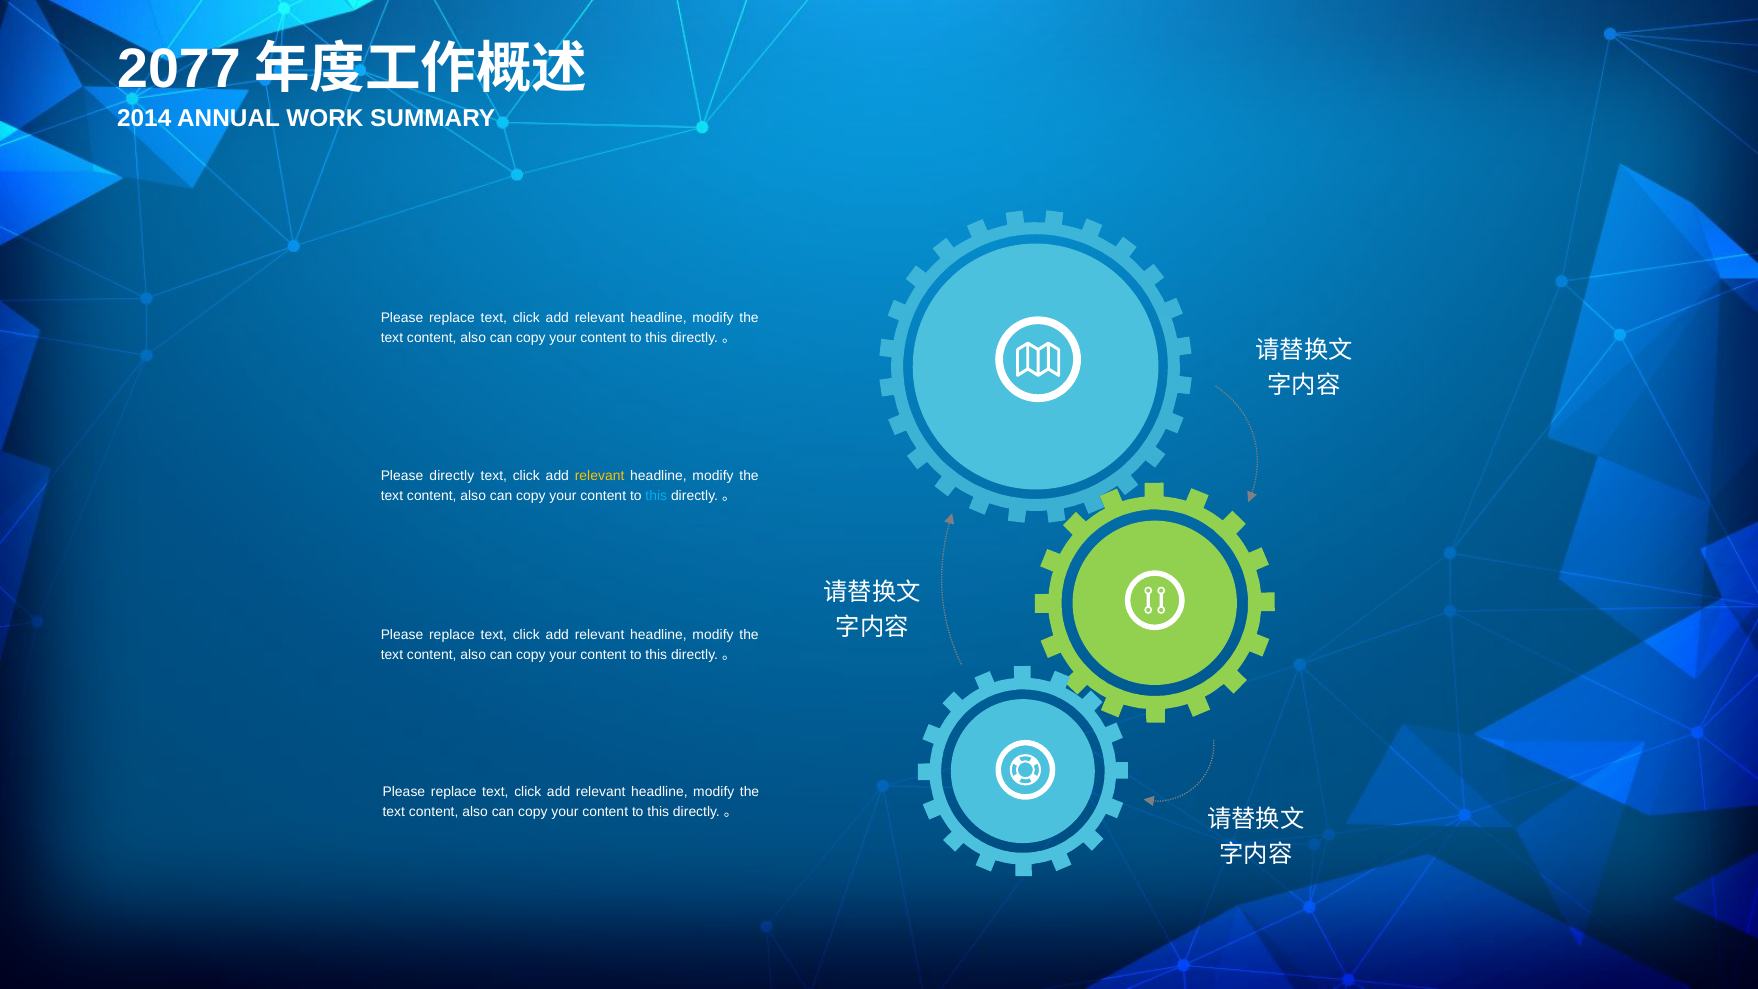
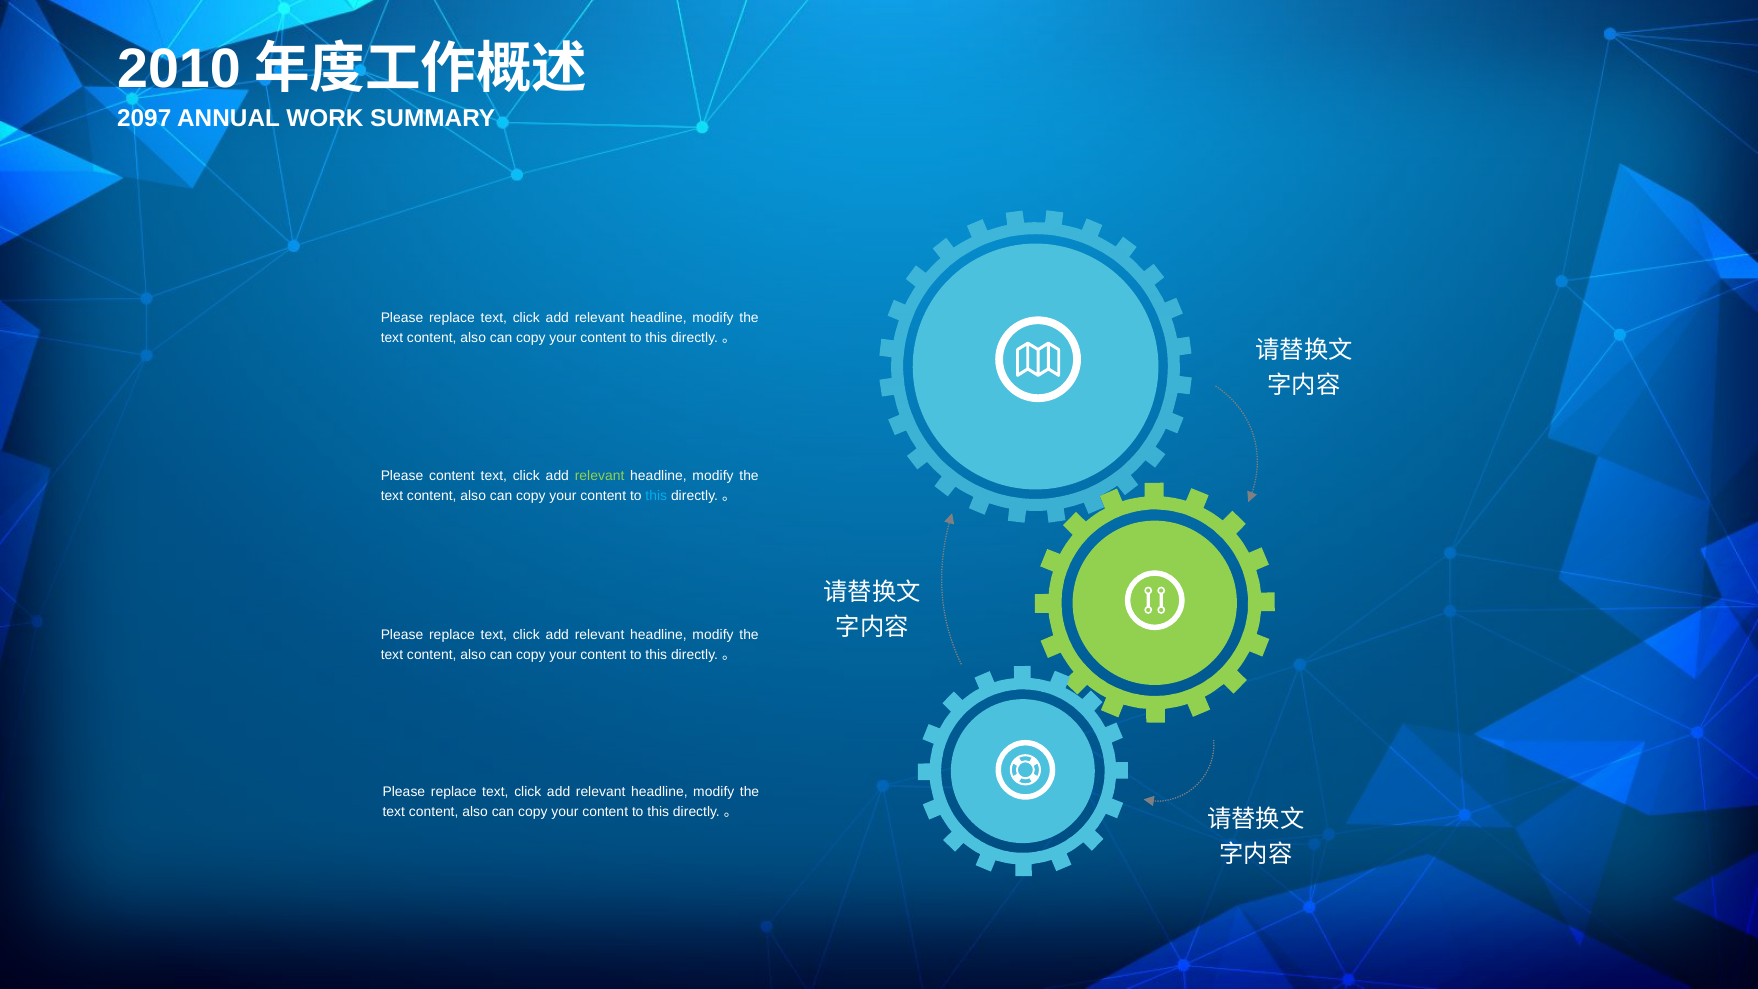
2077: 2077 -> 2010
2014: 2014 -> 2097
Please directly: directly -> content
relevant at (600, 476) colour: yellow -> light green
